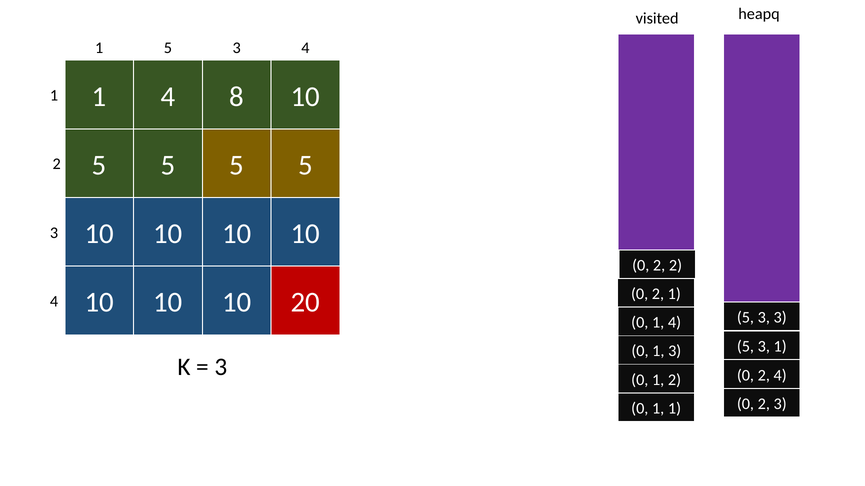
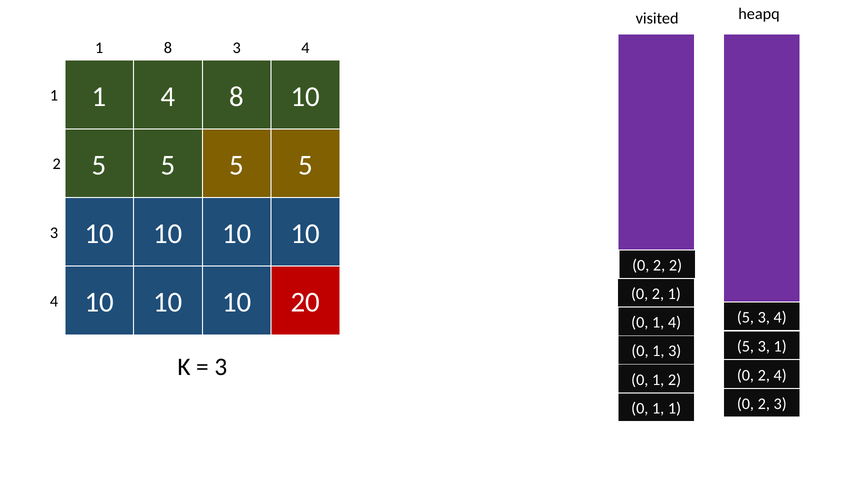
1 5: 5 -> 8
5 3 3: 3 -> 4
